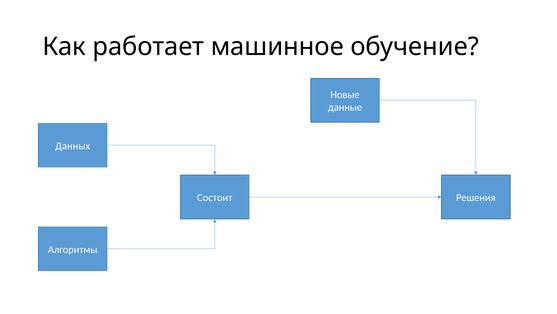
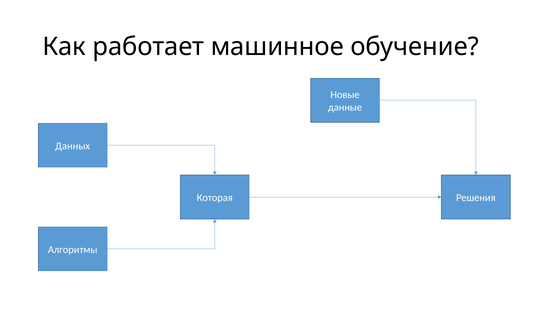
Состоит: Состоит -> Которая
